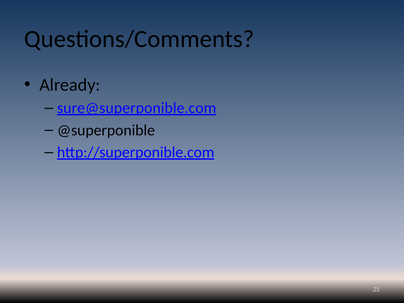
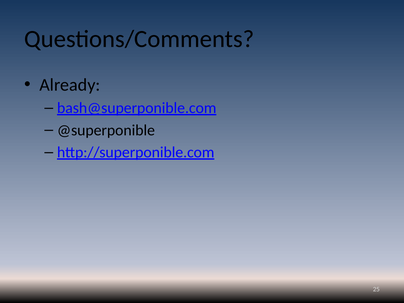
sure@superponible.com: sure@superponible.com -> bash@superponible.com
